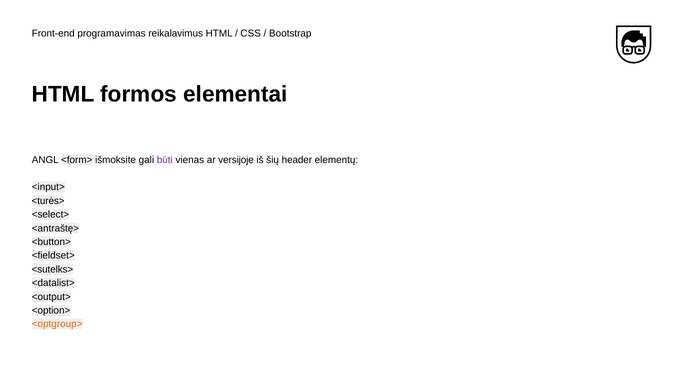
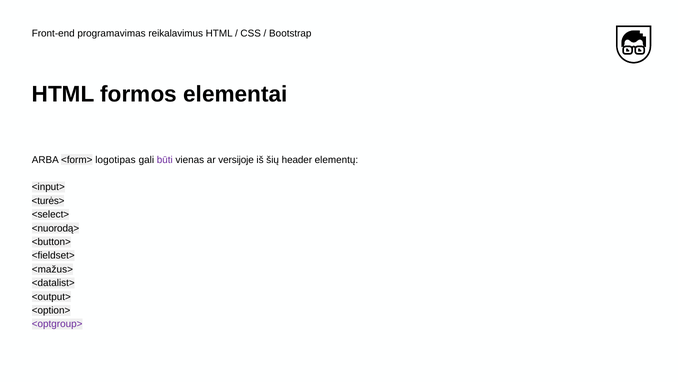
ANGL: ANGL -> ARBA
išmoksite: išmoksite -> logotipas
<antraštę>: <antraštę> -> <nuorodą>
<sutelks>: <sutelks> -> <mažus>
<optgroup> colour: orange -> purple
